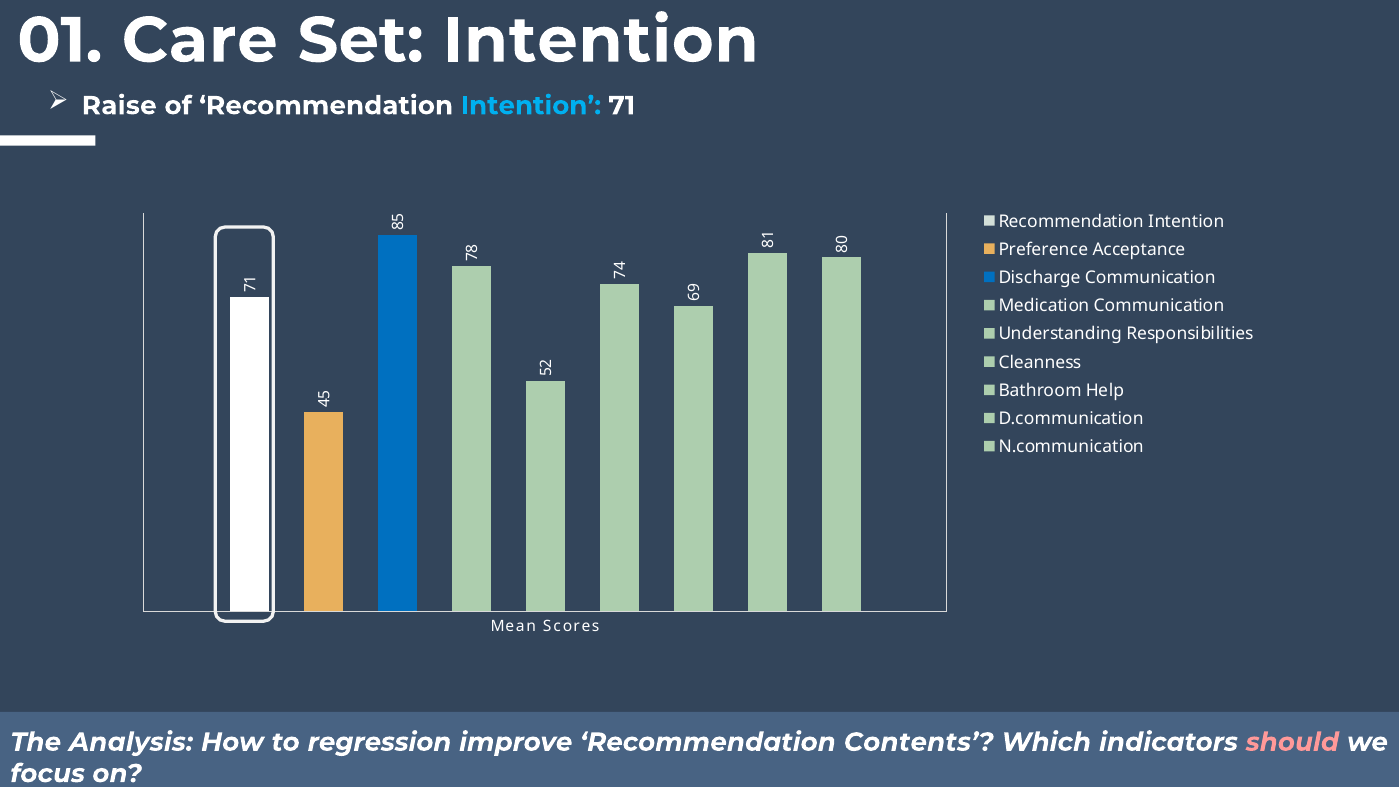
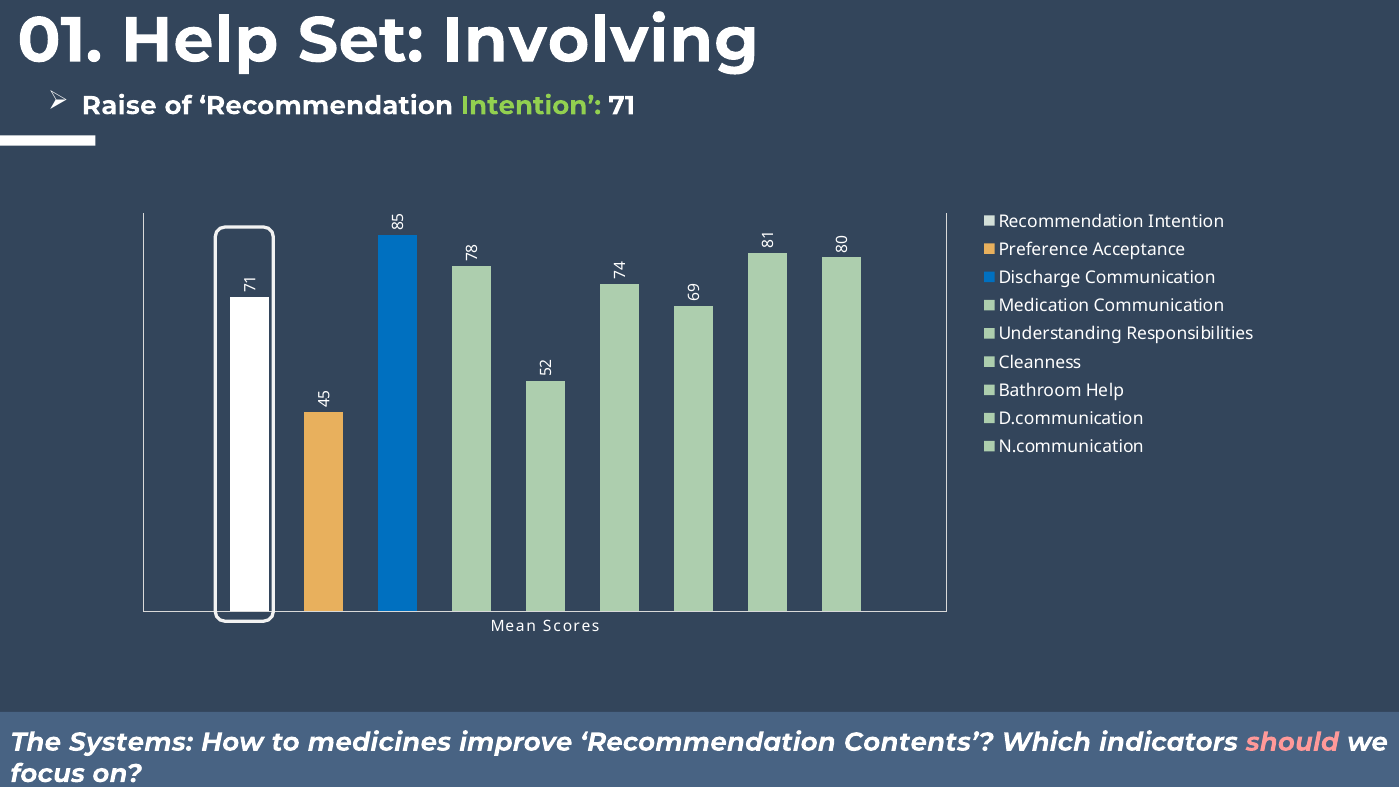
01 Care: Care -> Help
Set Intention: Intention -> Involving
Intention at (531, 106) colour: light blue -> light green
Analysis: Analysis -> Systems
regression: regression -> medicines
